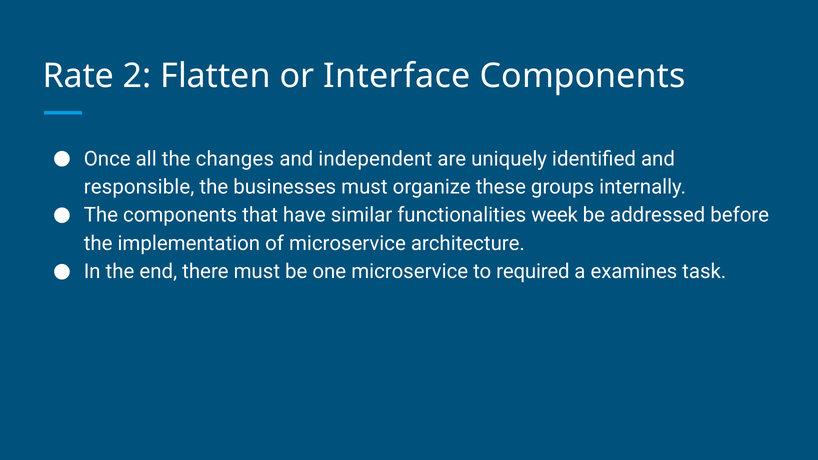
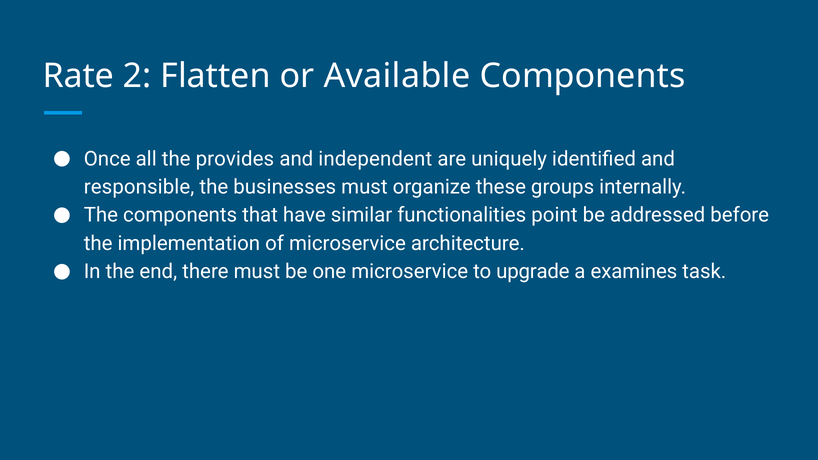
Interface: Interface -> Available
changes: changes -> provides
week: week -> point
required: required -> upgrade
